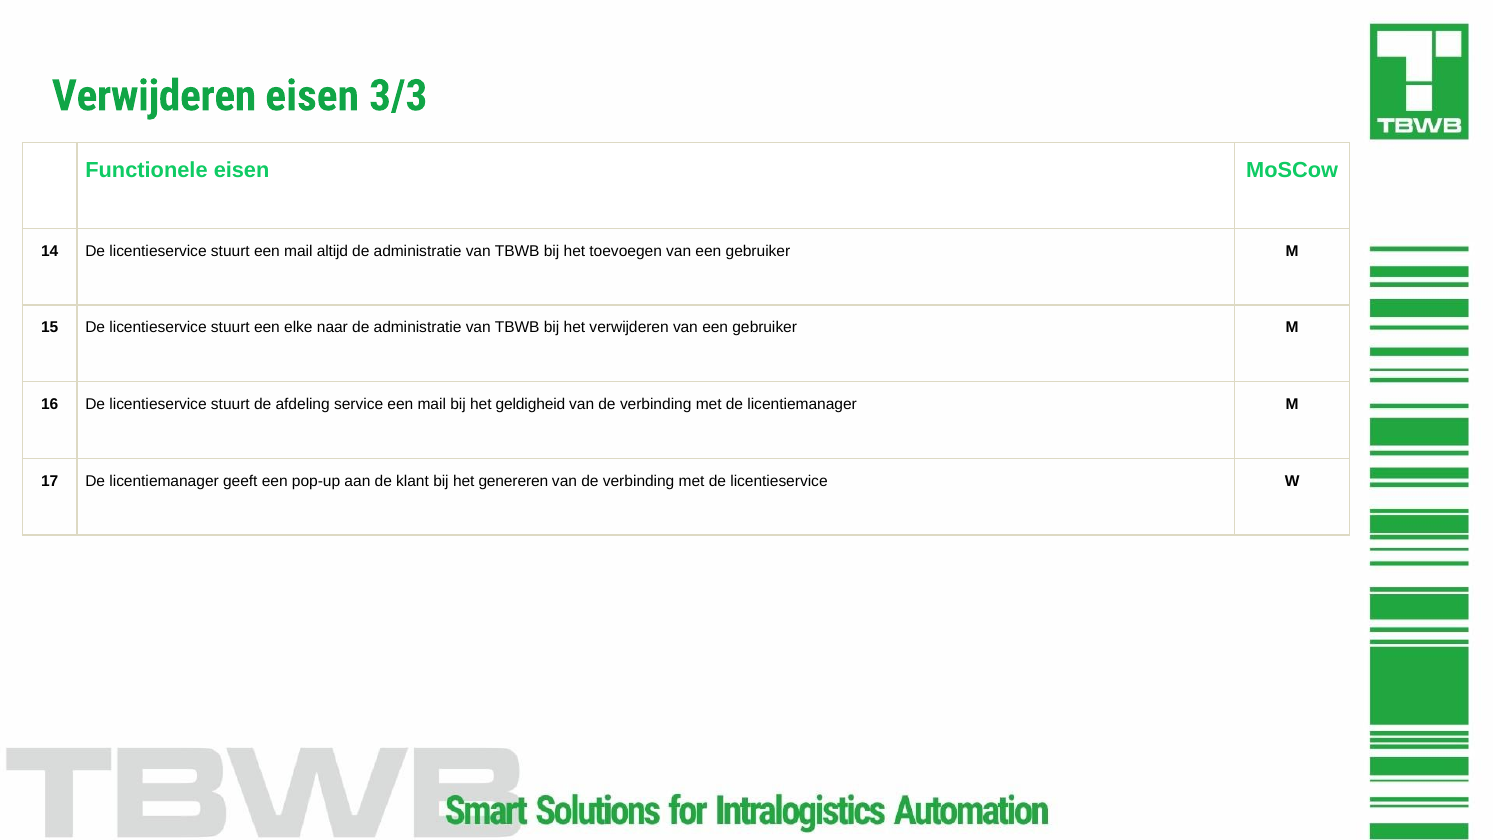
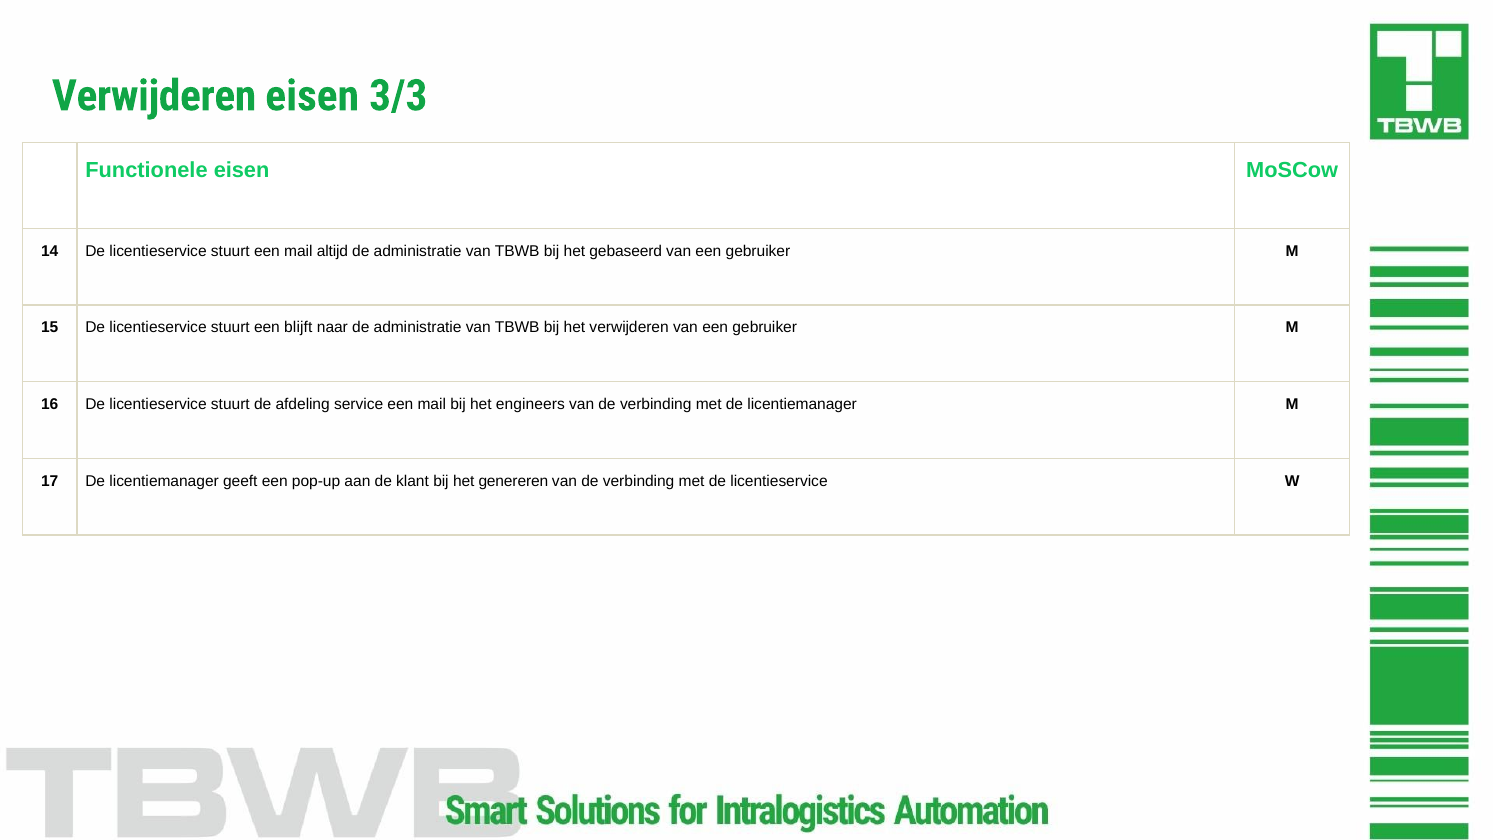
toevoegen: toevoegen -> gebaseerd
elke: elke -> blijft
geldigheid: geldigheid -> engineers
